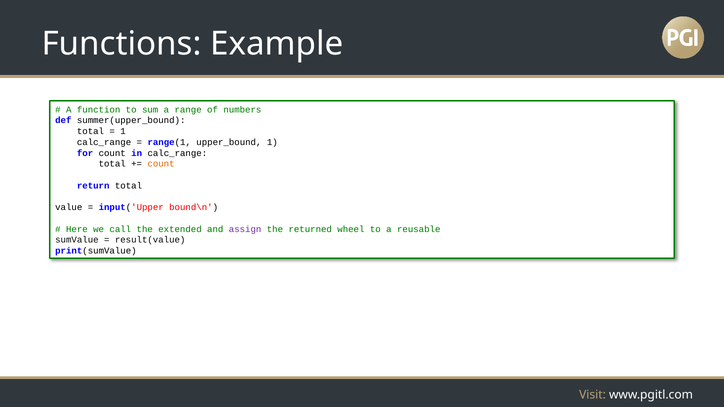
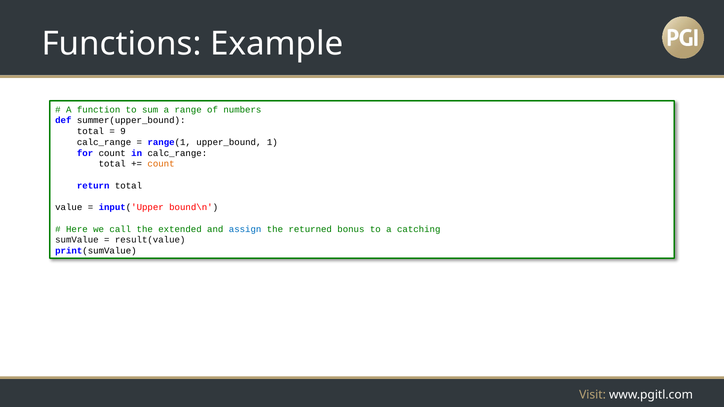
1 at (123, 131): 1 -> 9
assign colour: purple -> blue
wheel: wheel -> bonus
reusable: reusable -> catching
